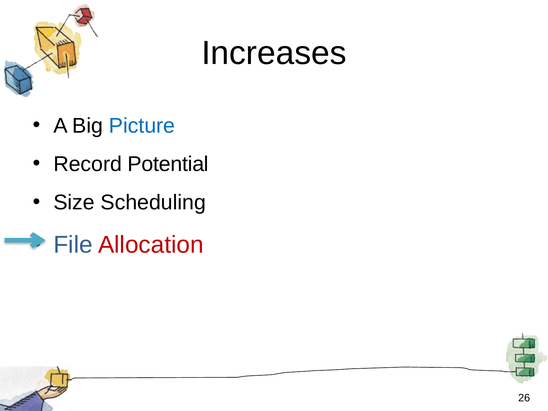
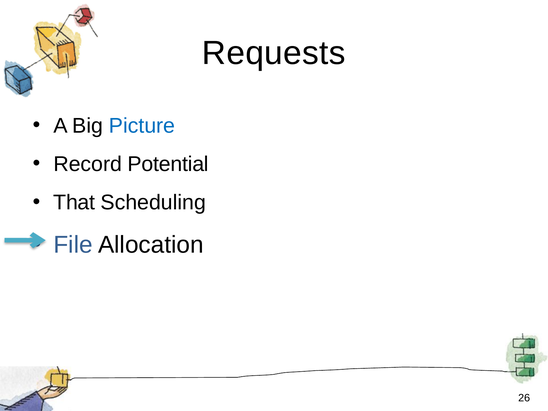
Increases: Increases -> Requests
Size: Size -> That
Allocation colour: red -> black
